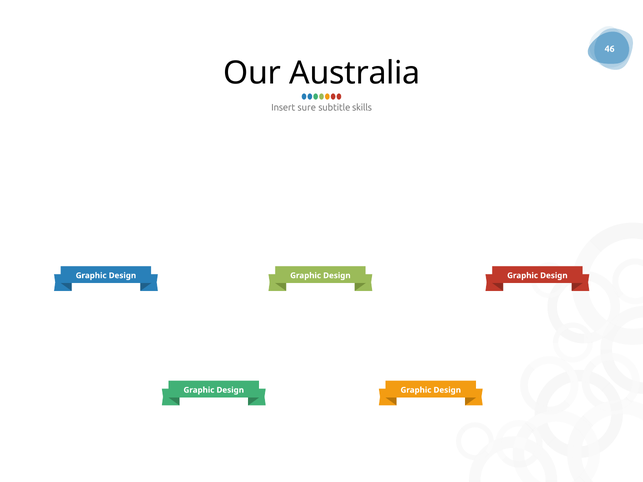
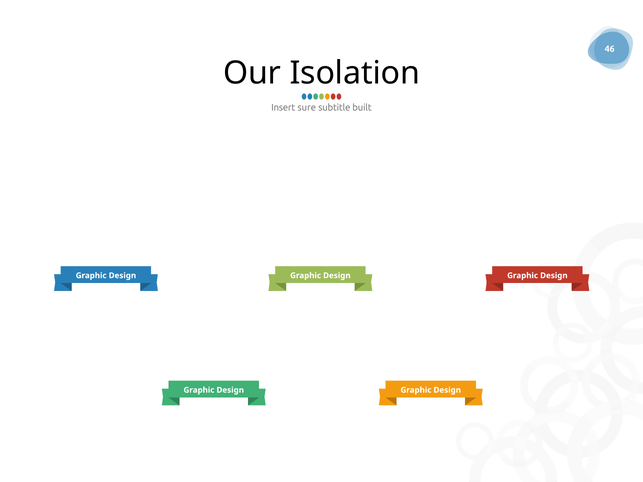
Australia: Australia -> Isolation
skills: skills -> built
